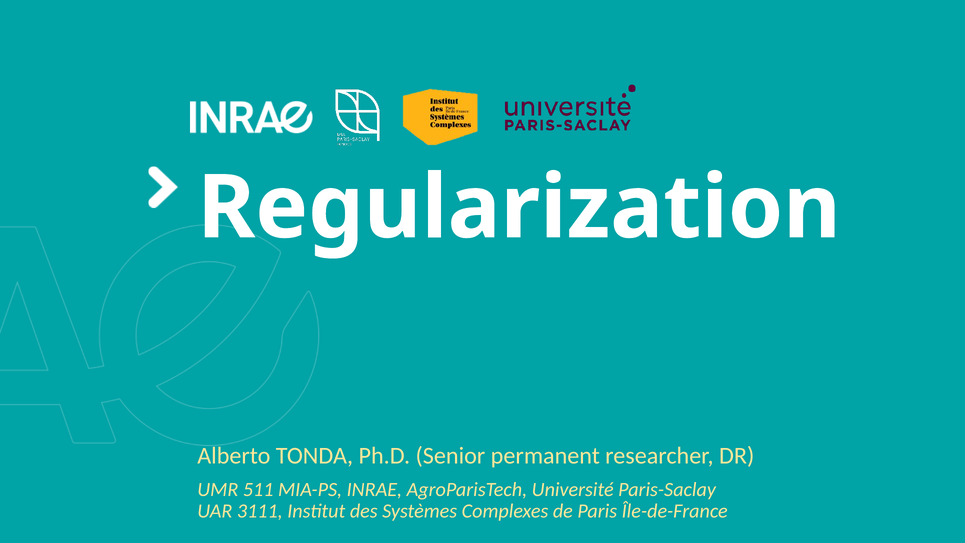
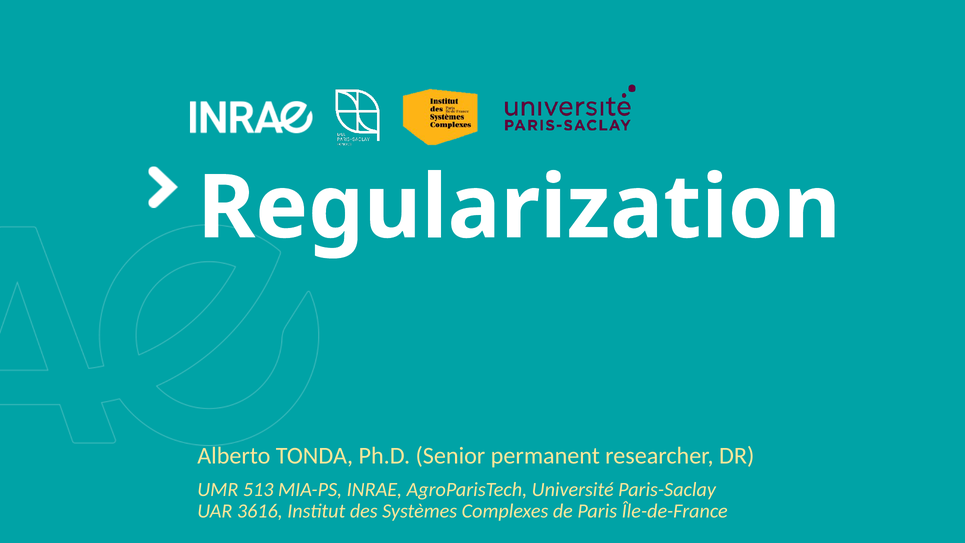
511: 511 -> 513
3111: 3111 -> 3616
